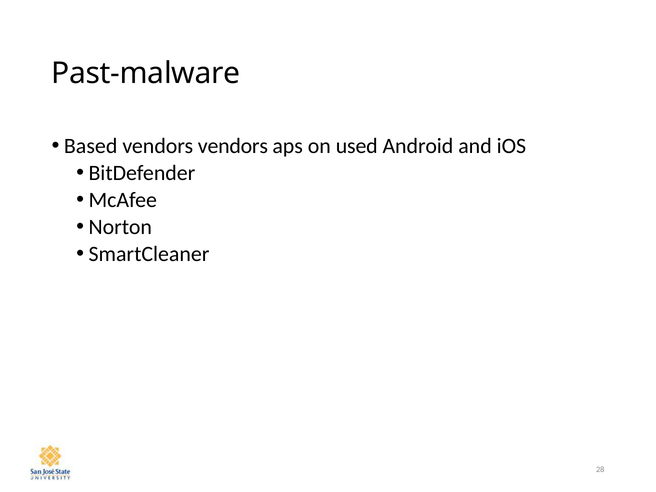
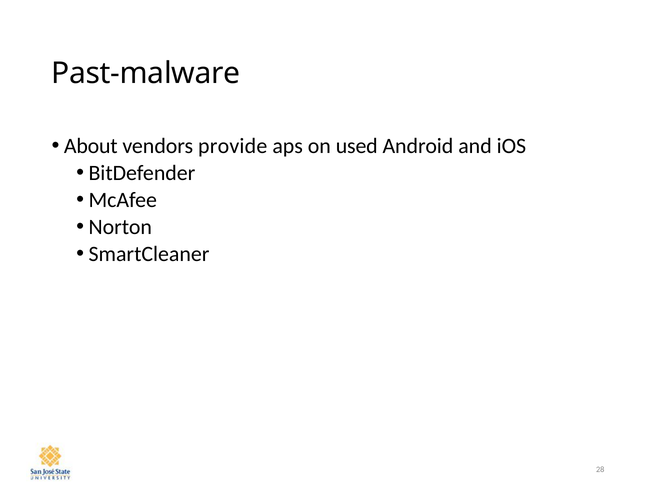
Based: Based -> About
vendors vendors: vendors -> provide
